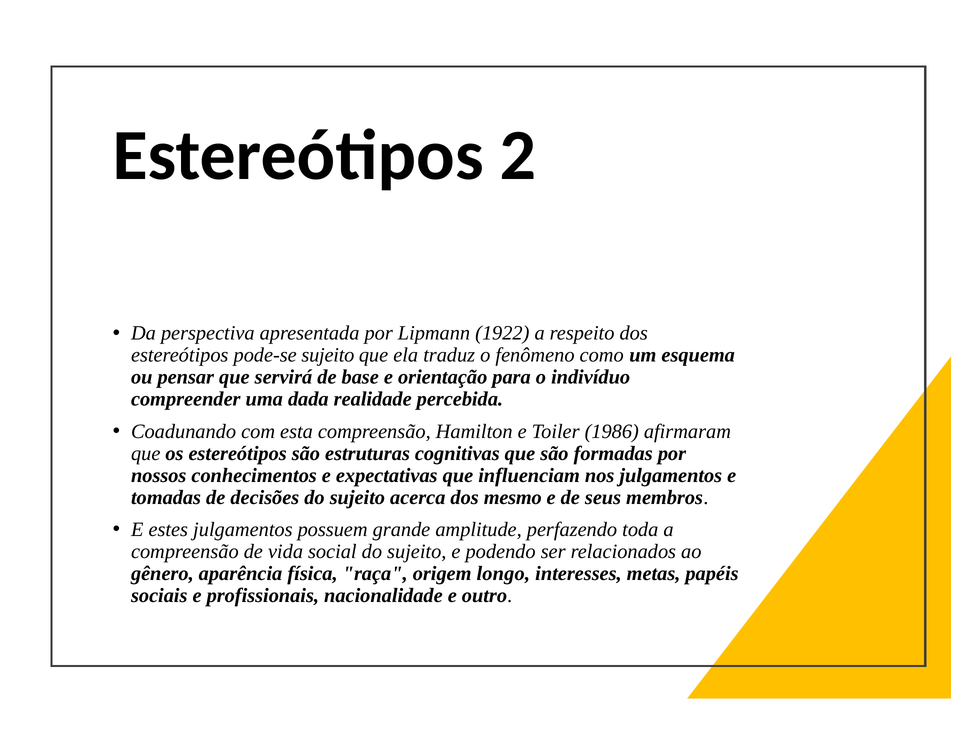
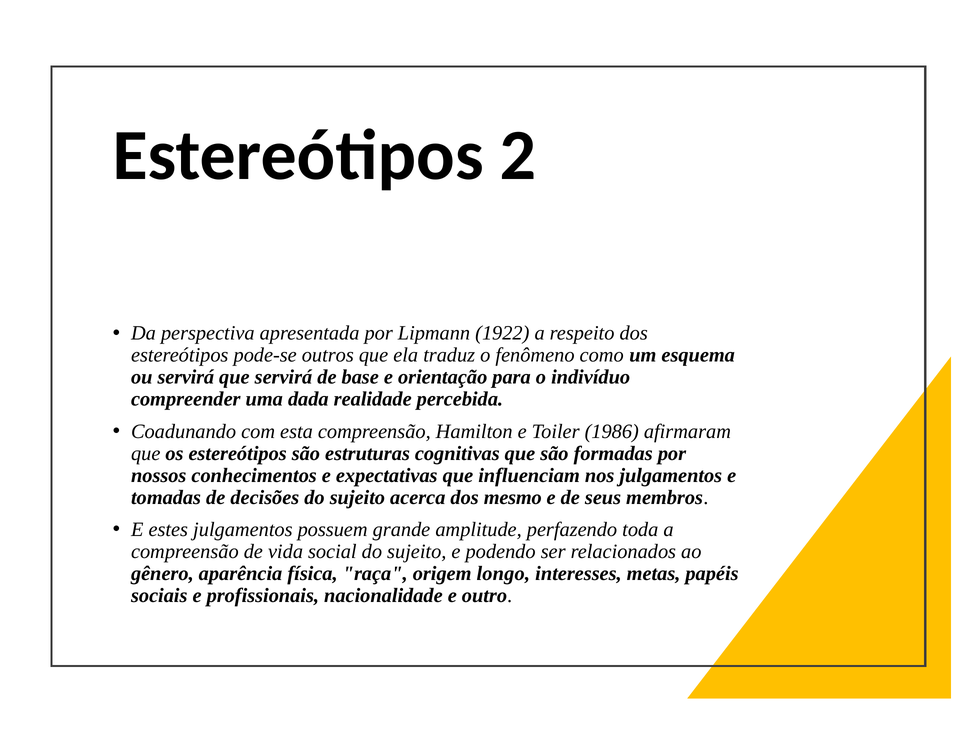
pode-se sujeito: sujeito -> outros
ou pensar: pensar -> servirá
